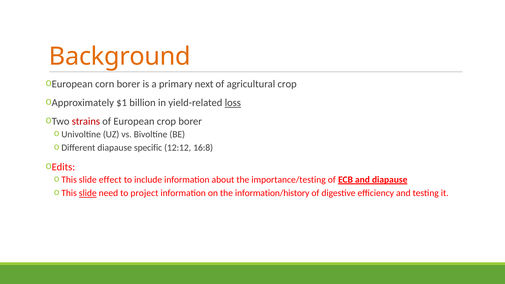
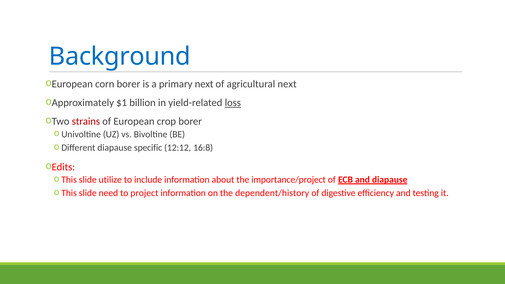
Background colour: orange -> blue
agricultural crop: crop -> next
effect: effect -> utilize
importance/testing: importance/testing -> importance/project
slide at (88, 193) underline: present -> none
information/history: information/history -> dependent/history
